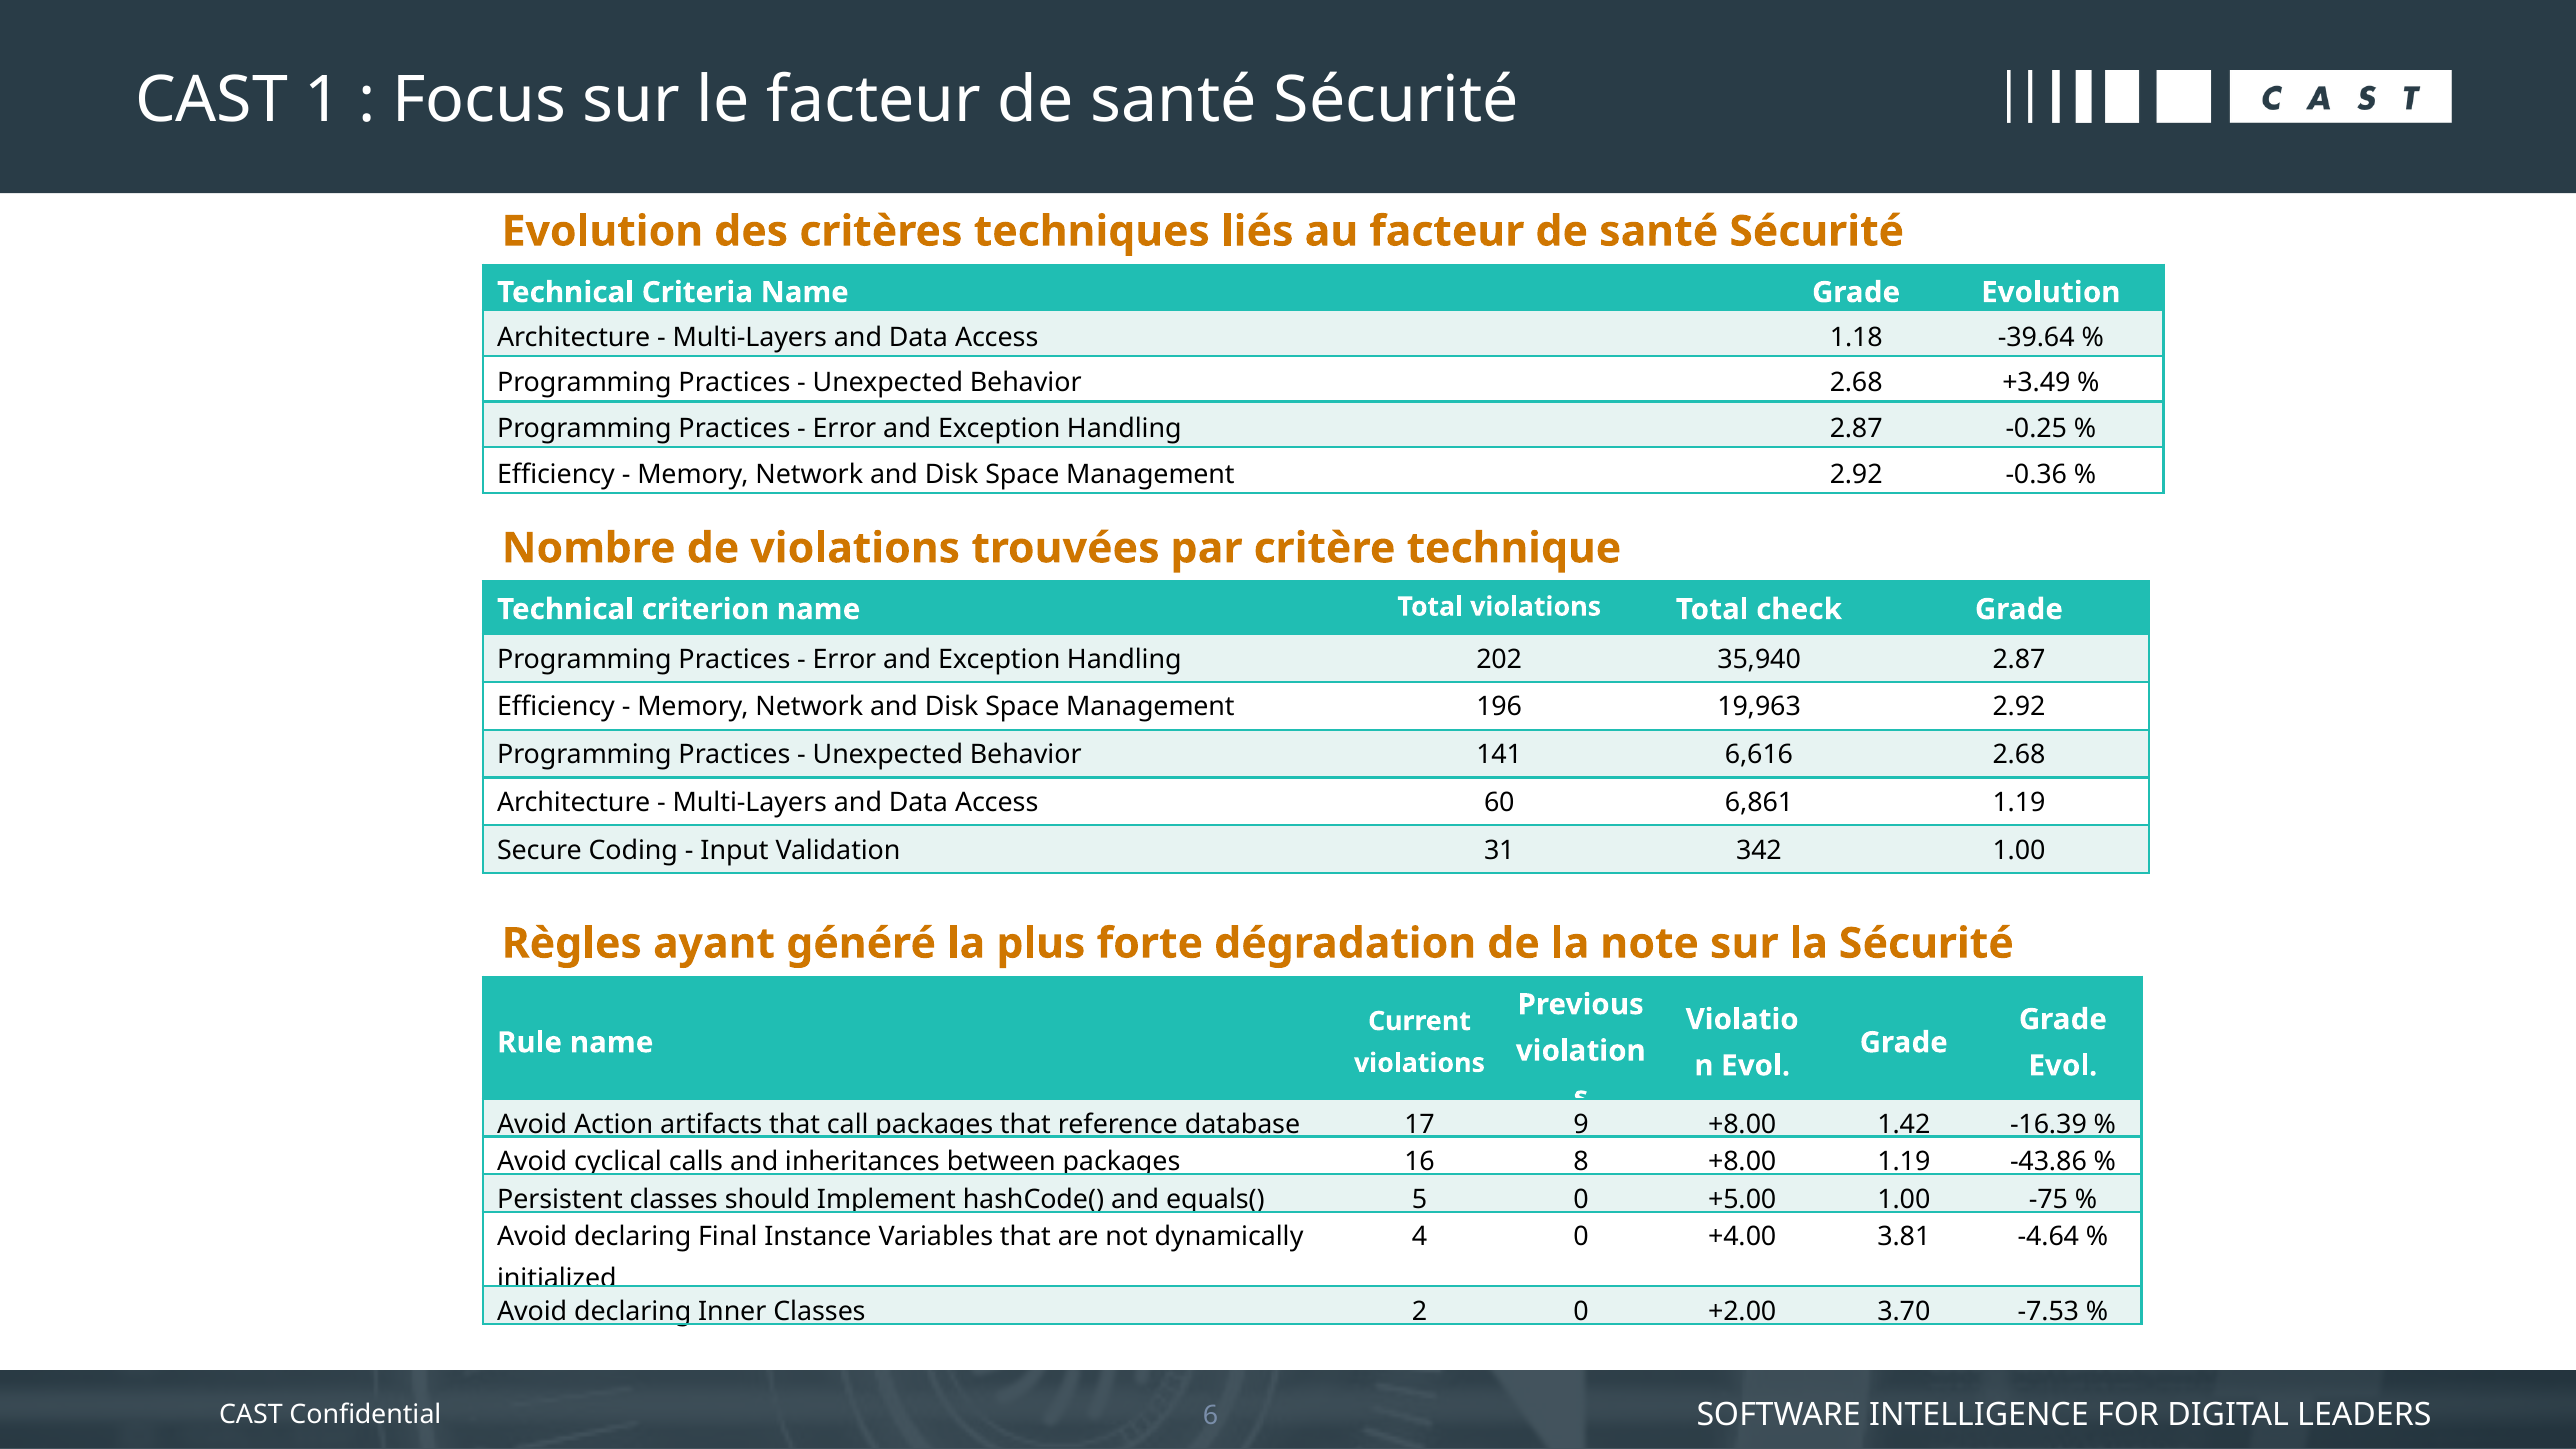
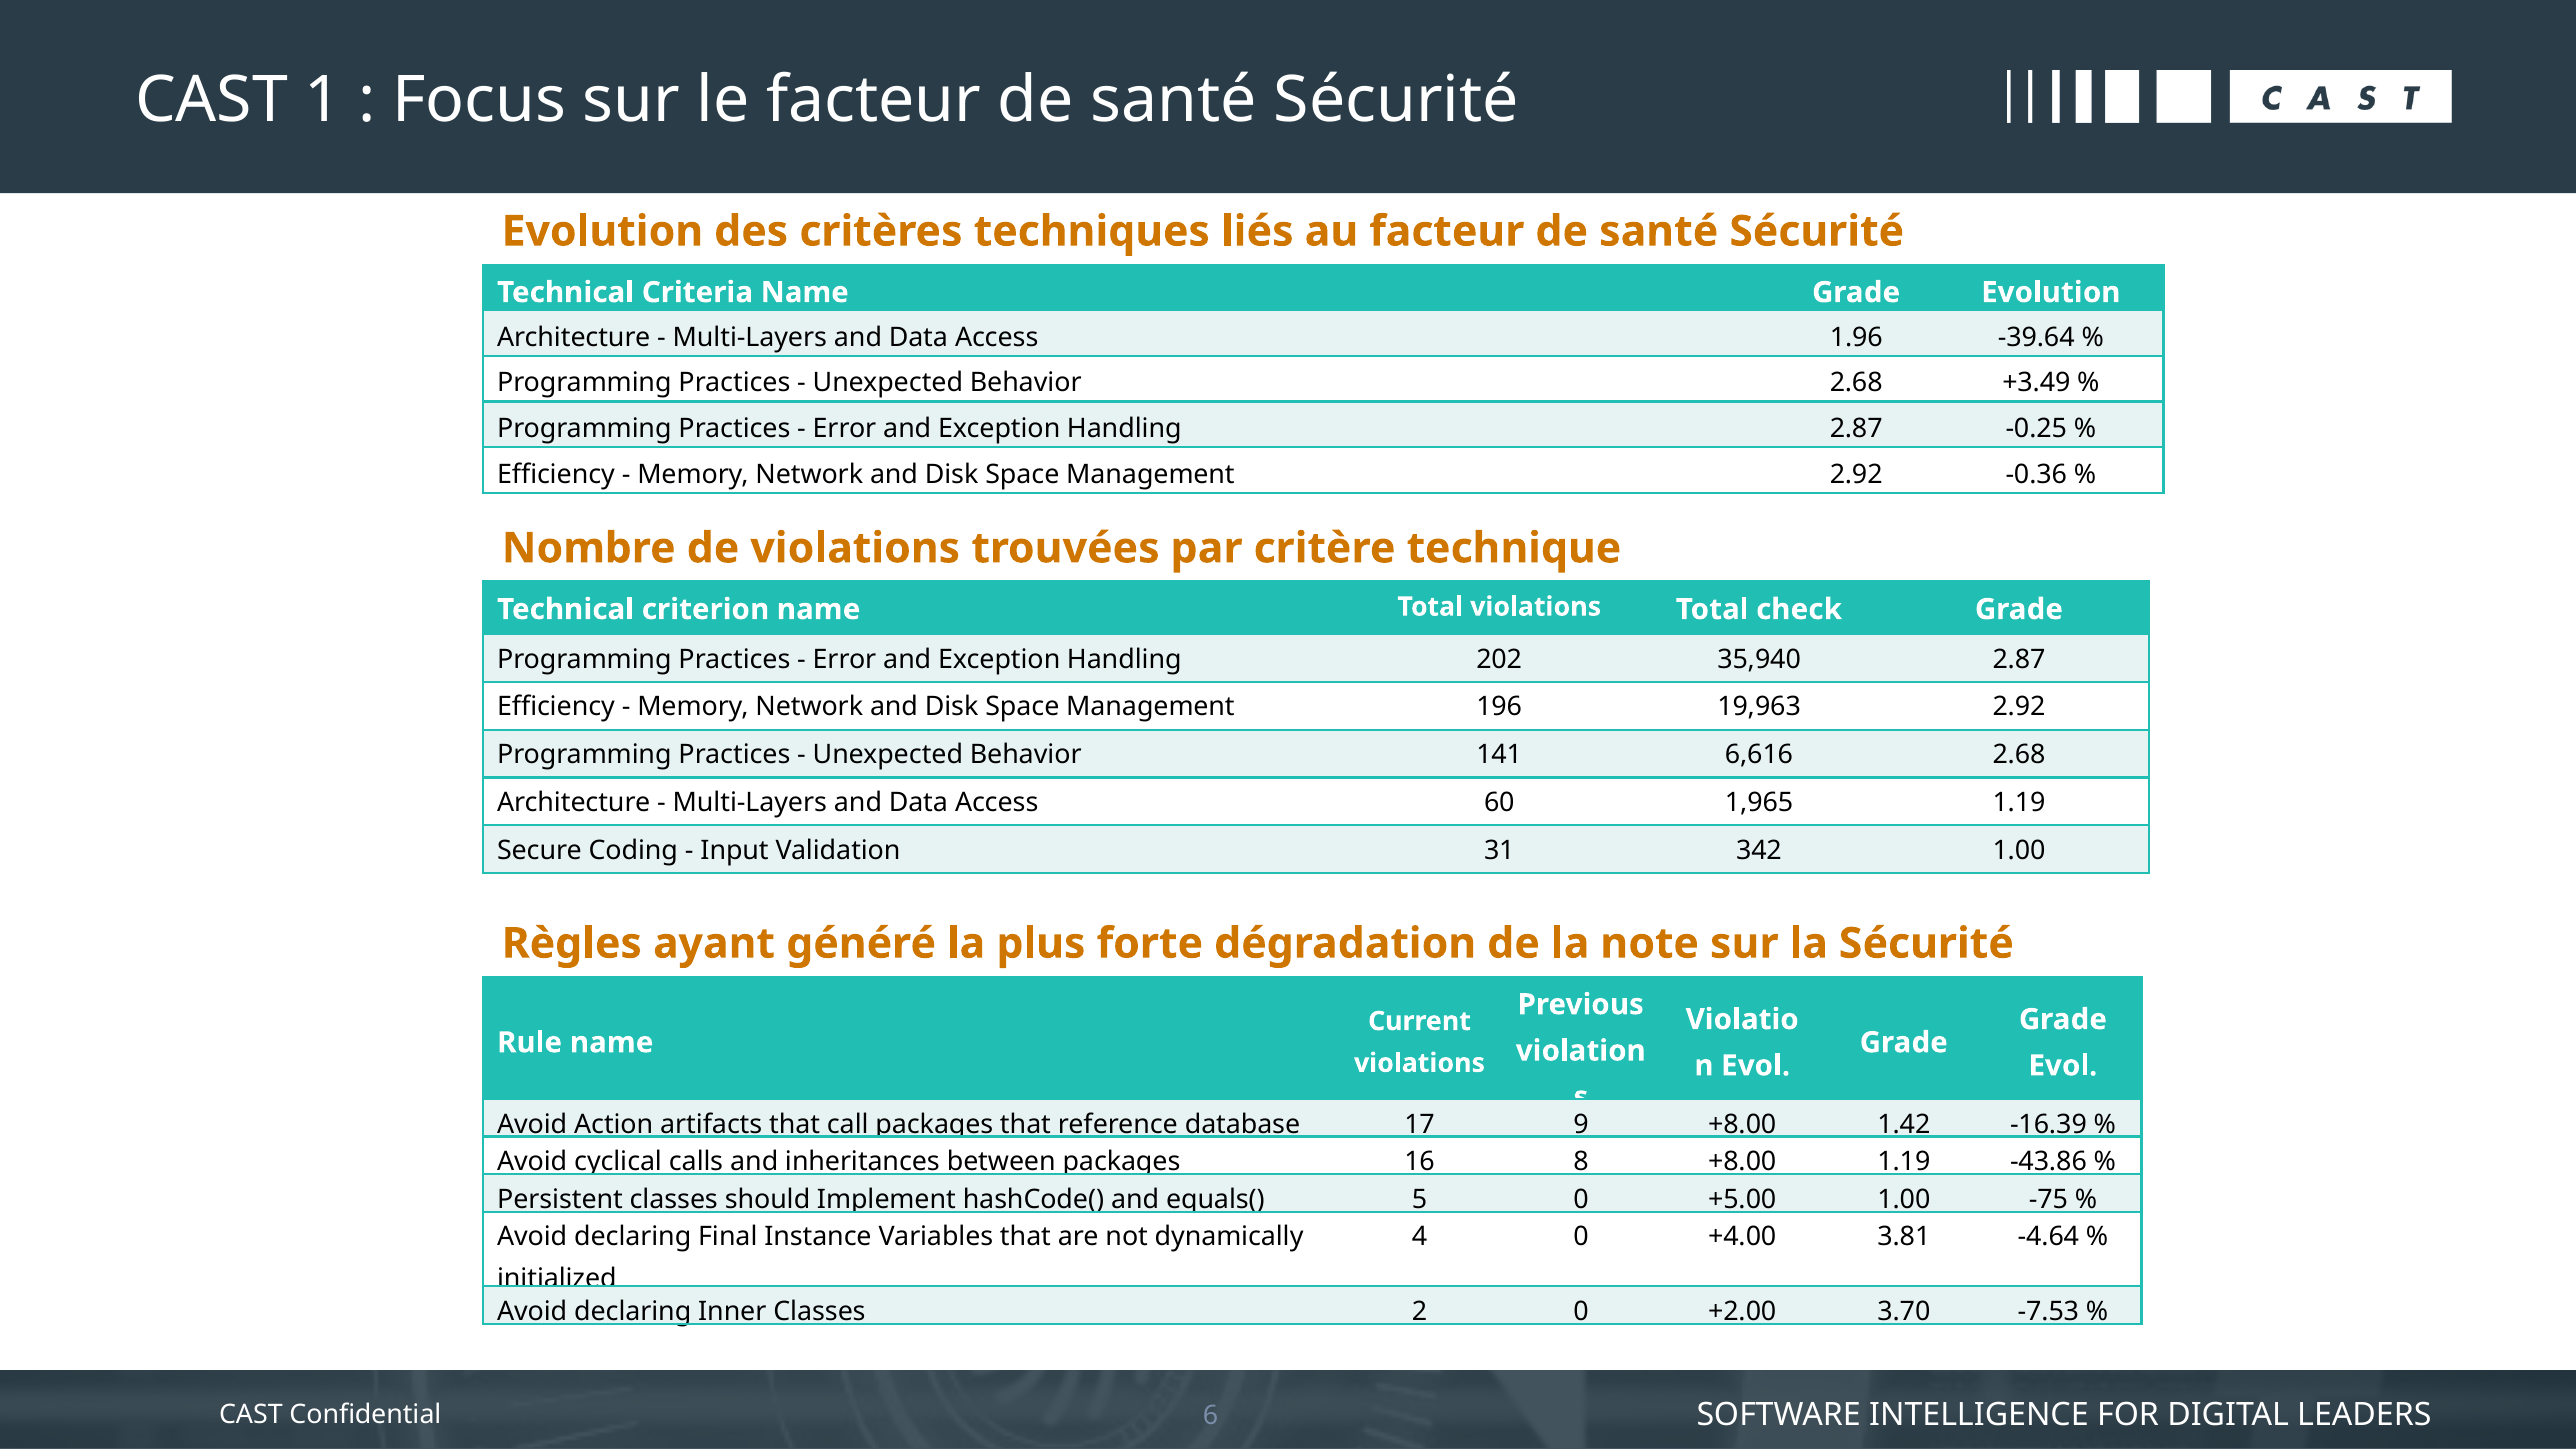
1.18: 1.18 -> 1.96
6,861: 6,861 -> 1,965
